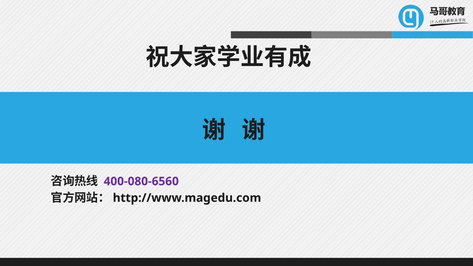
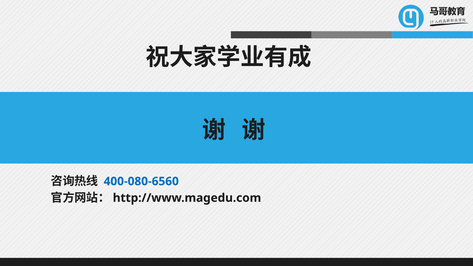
400-080-6560 colour: purple -> blue
